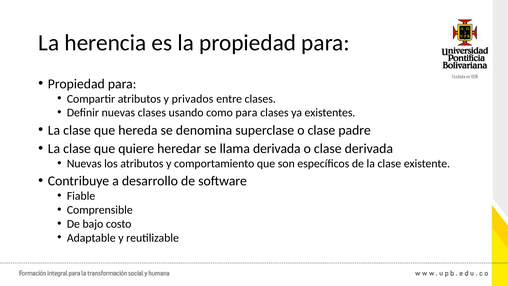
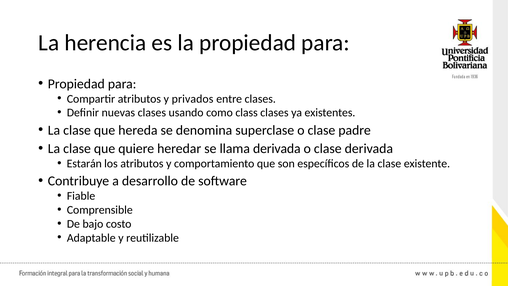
como para: para -> class
Nuevas at (84, 163): Nuevas -> Estarán
